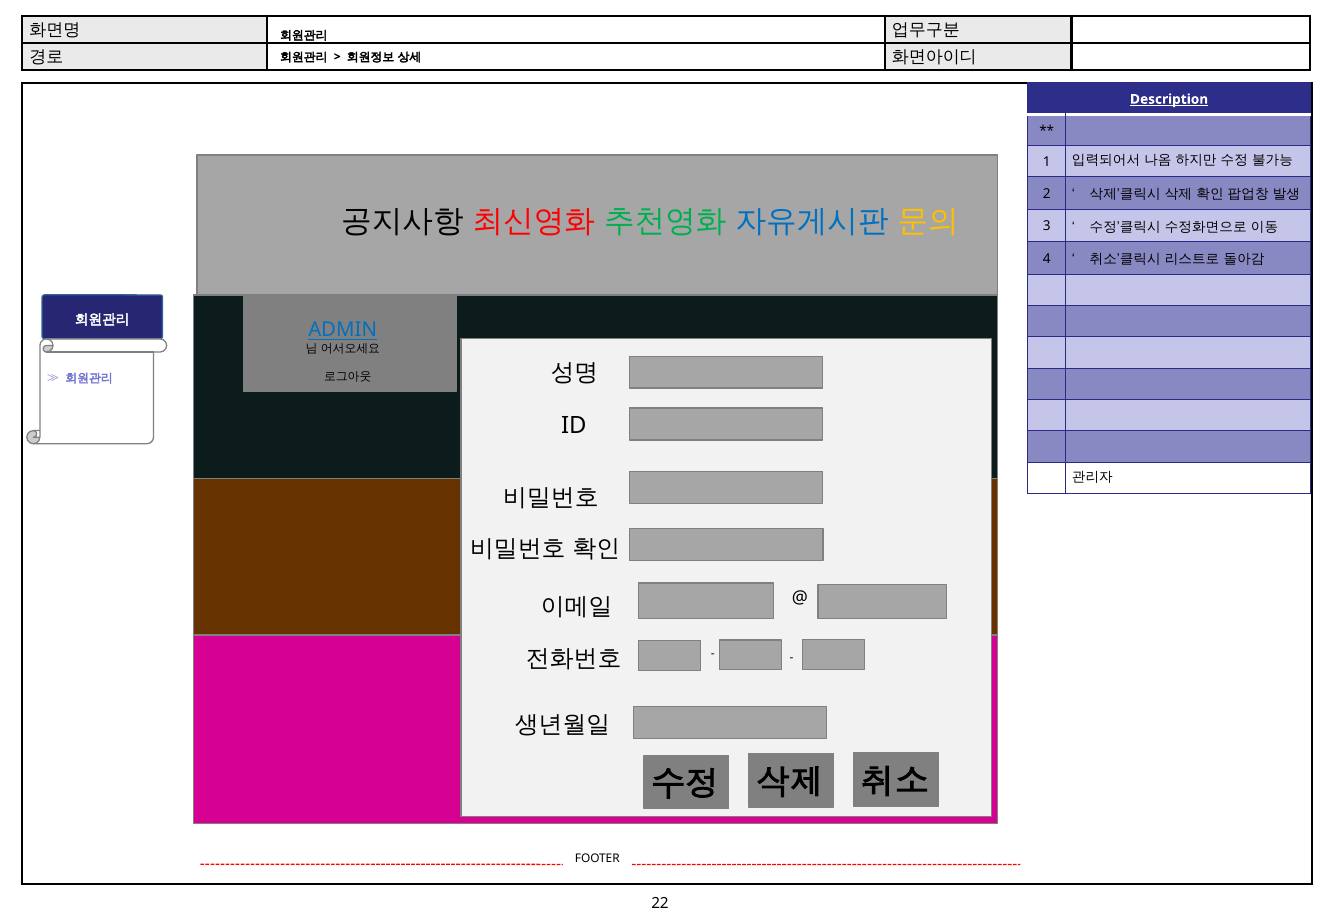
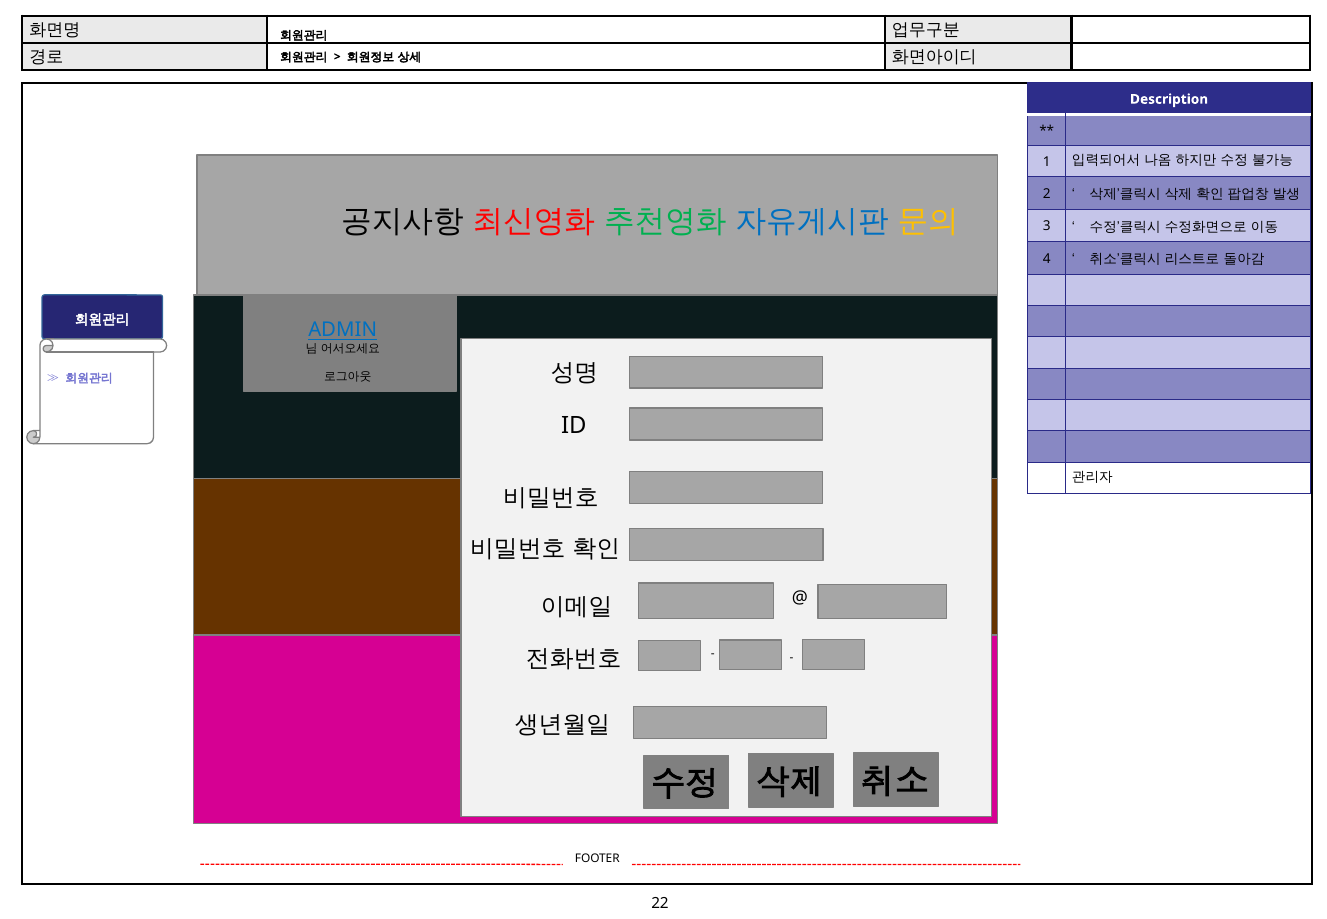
Description underline: present -> none
